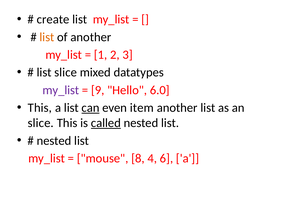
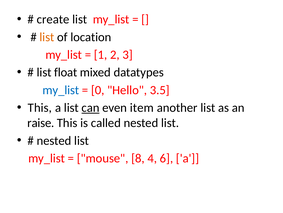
of another: another -> location
list slice: slice -> float
my_list at (61, 90) colour: purple -> blue
9: 9 -> 0
6.0: 6.0 -> 3.5
slice at (41, 123): slice -> raise
called underline: present -> none
